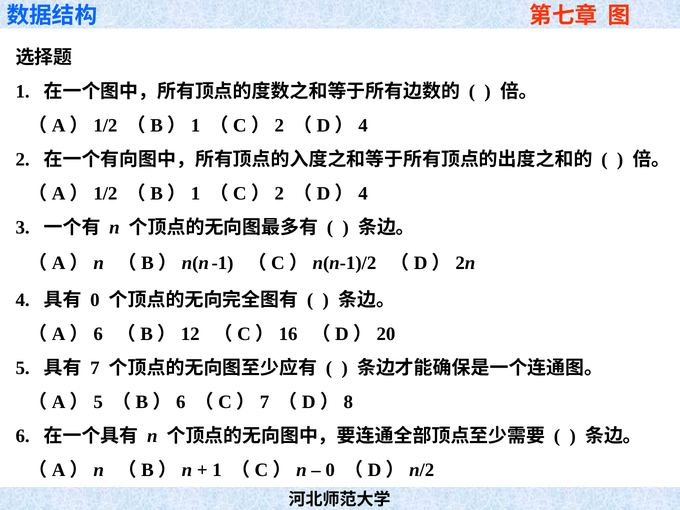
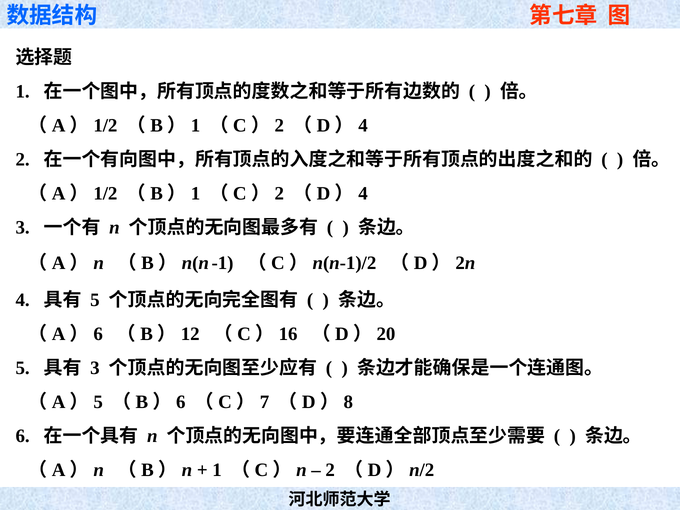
0 at (95, 300): 0 -> 5
7 at (95, 368): 7 -> 3
0 at (330, 470): 0 -> 2
